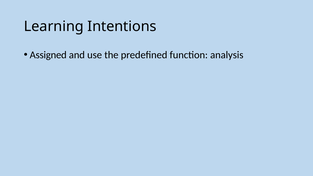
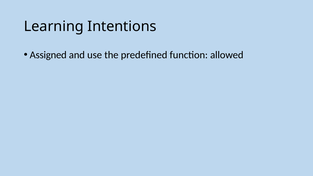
analysis: analysis -> allowed
